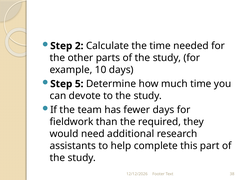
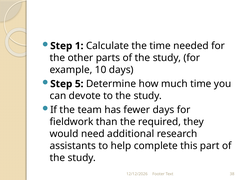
2: 2 -> 1
